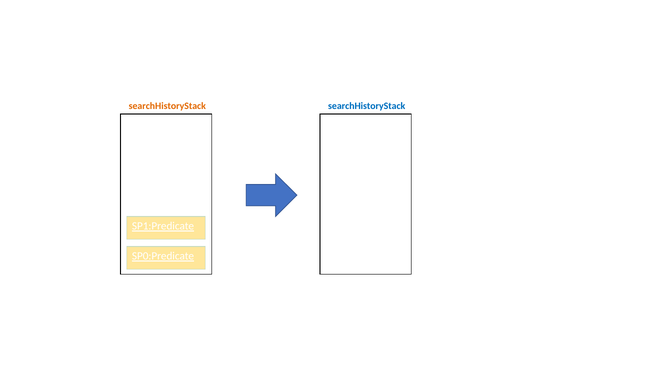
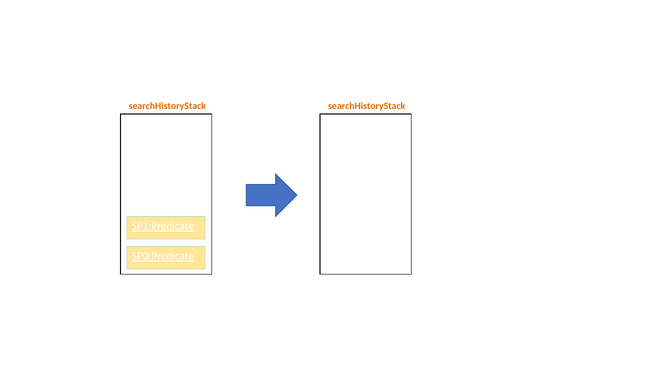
searchHistoryStack at (367, 106) colour: blue -> orange
